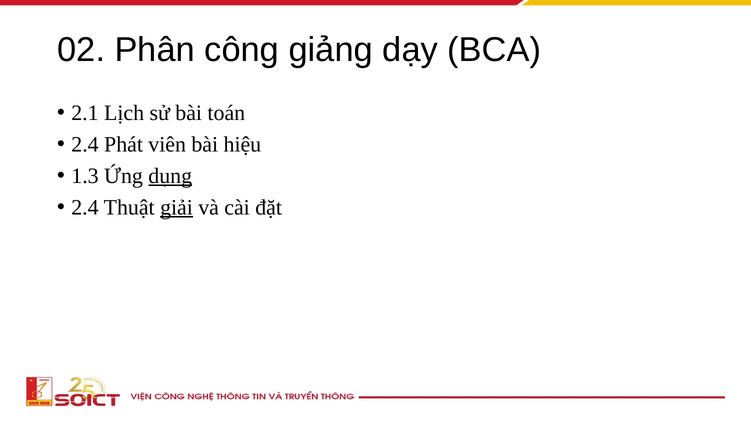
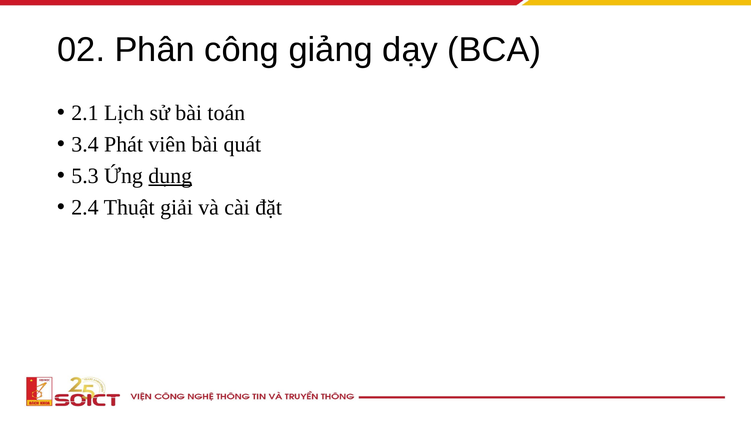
2.4 at (85, 144): 2.4 -> 3.4
hiệu: hiệu -> quát
1.3: 1.3 -> 5.3
giải underline: present -> none
